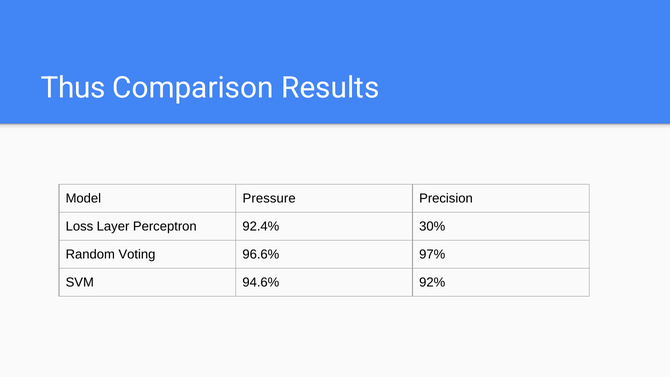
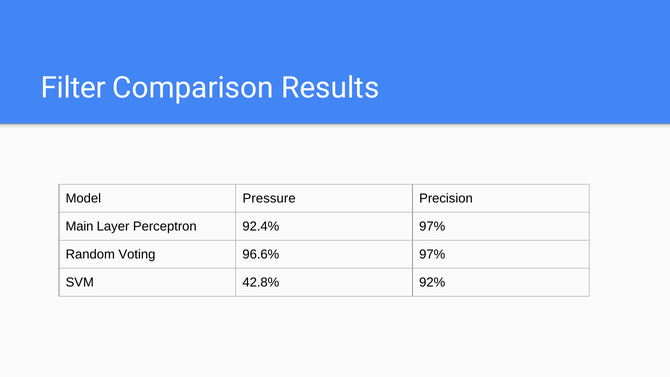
Thus: Thus -> Filter
Loss: Loss -> Main
92.4% 30%: 30% -> 97%
94.6%: 94.6% -> 42.8%
